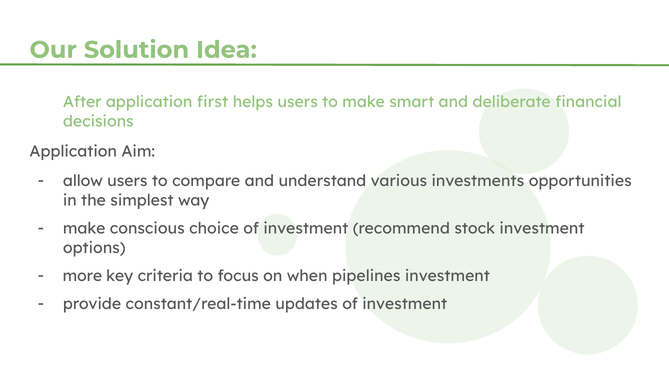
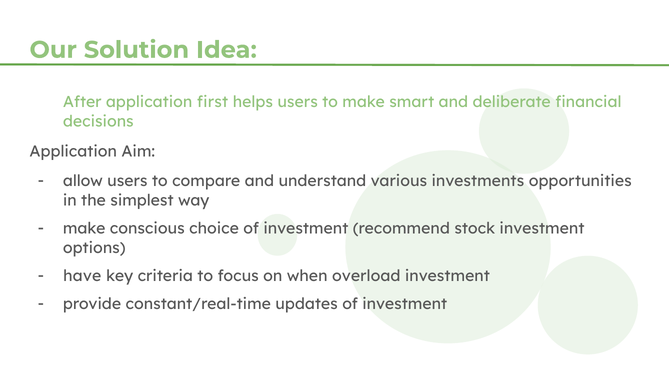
more: more -> have
pipelines: pipelines -> overload
